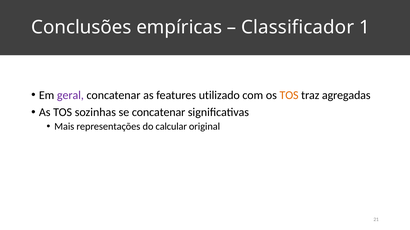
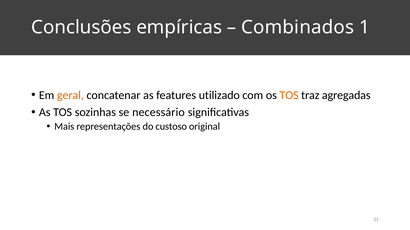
Classificador: Classificador -> Combinados
geral colour: purple -> orange
se concatenar: concatenar -> necessário
calcular: calcular -> custoso
